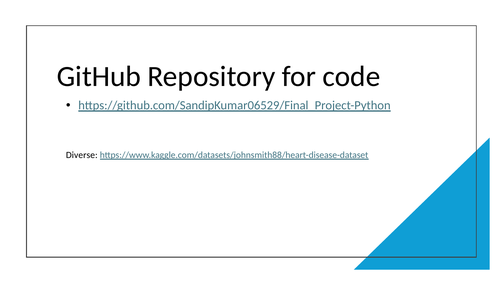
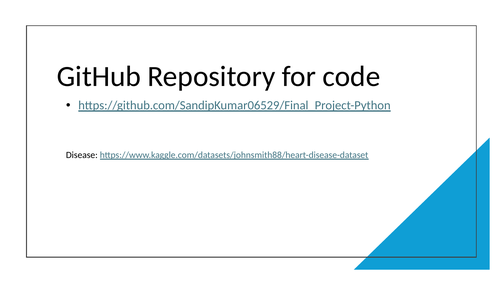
Diverse: Diverse -> Disease
